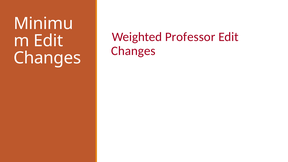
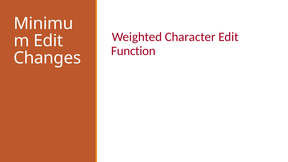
Professor: Professor -> Character
Changes at (133, 51): Changes -> Function
